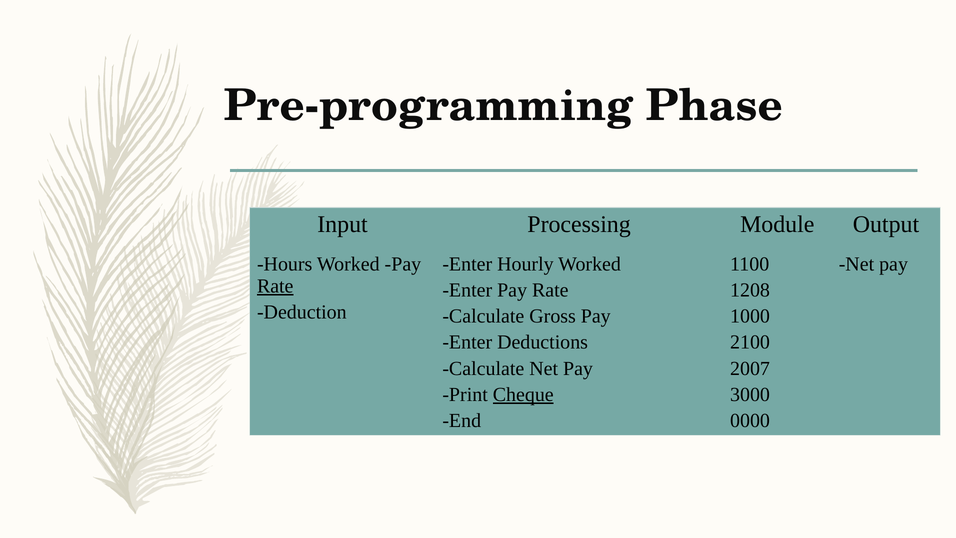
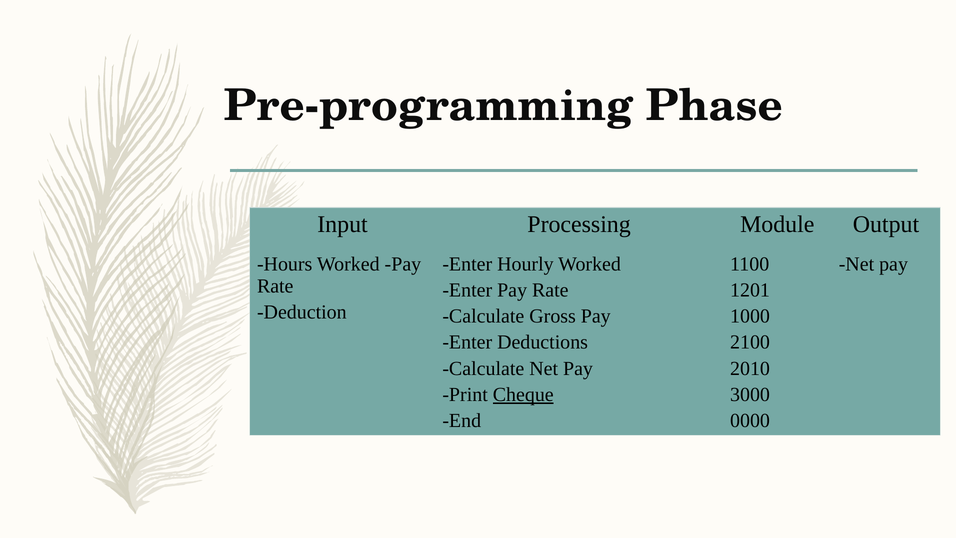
Rate at (275, 286) underline: present -> none
1208: 1208 -> 1201
2007: 2007 -> 2010
